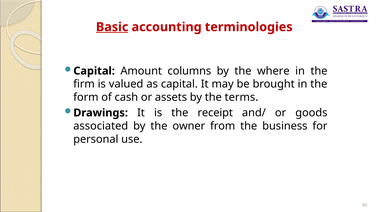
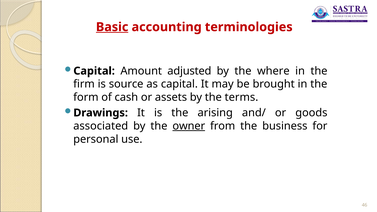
columns: columns -> adjusted
valued: valued -> source
receipt: receipt -> arising
owner underline: none -> present
